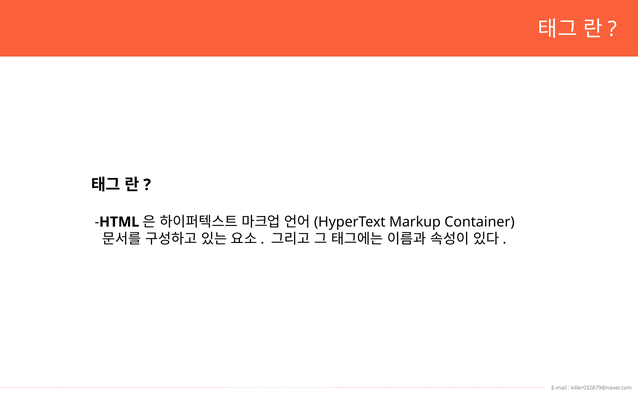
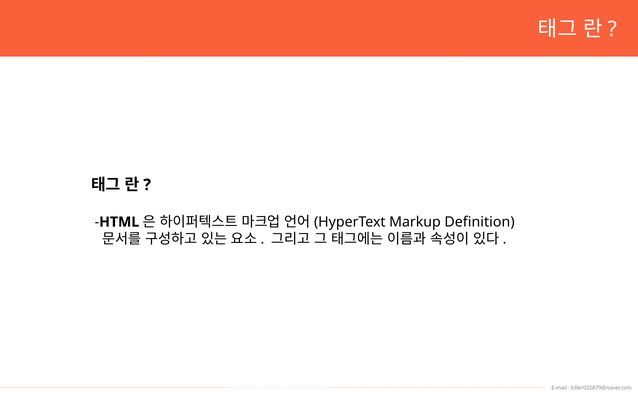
Container: Container -> Definition
